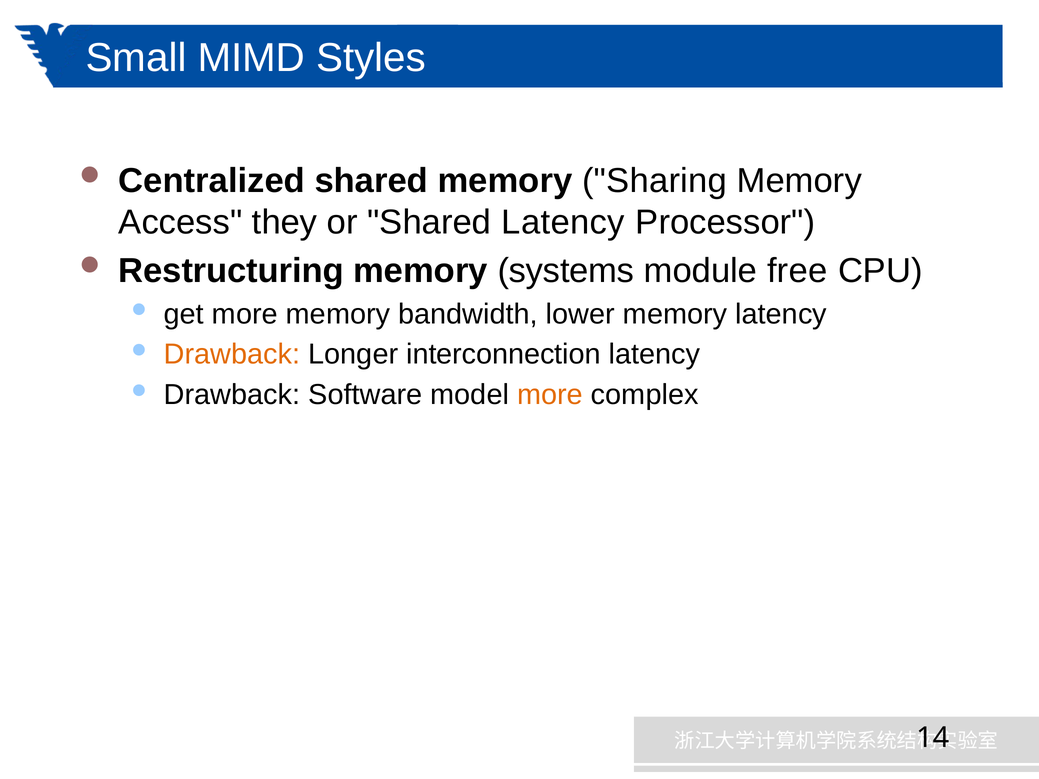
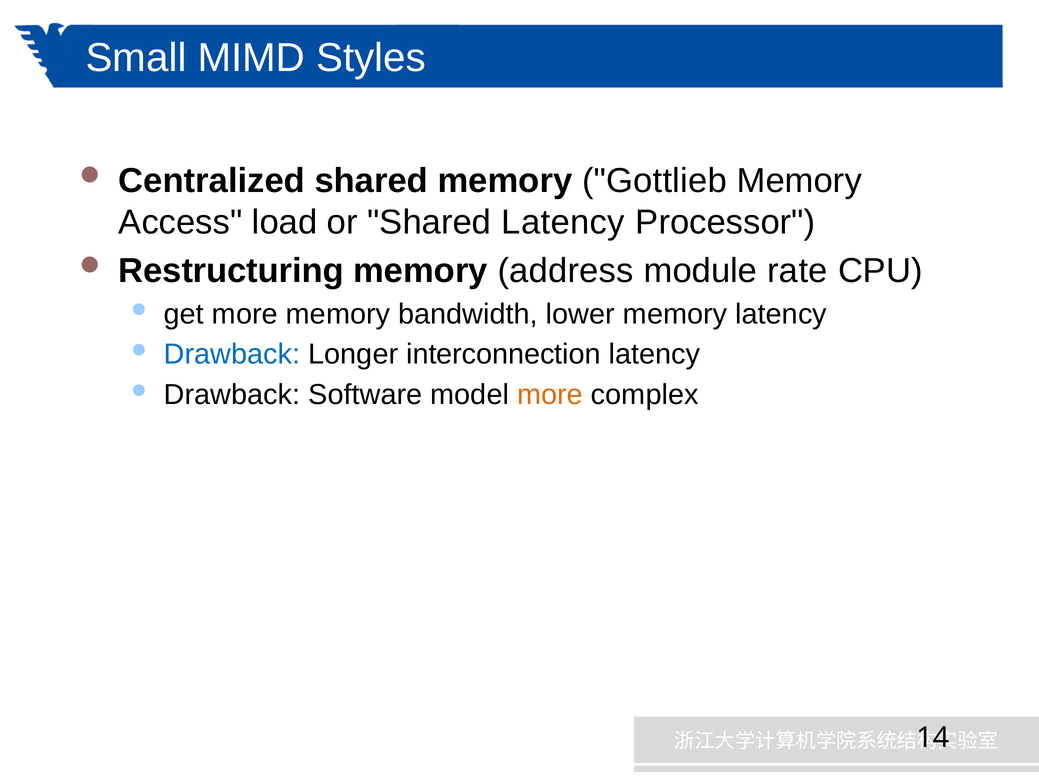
Sharing: Sharing -> Gottlieb
they: they -> load
systems: systems -> address
free: free -> rate
Drawback at (232, 355) colour: orange -> blue
